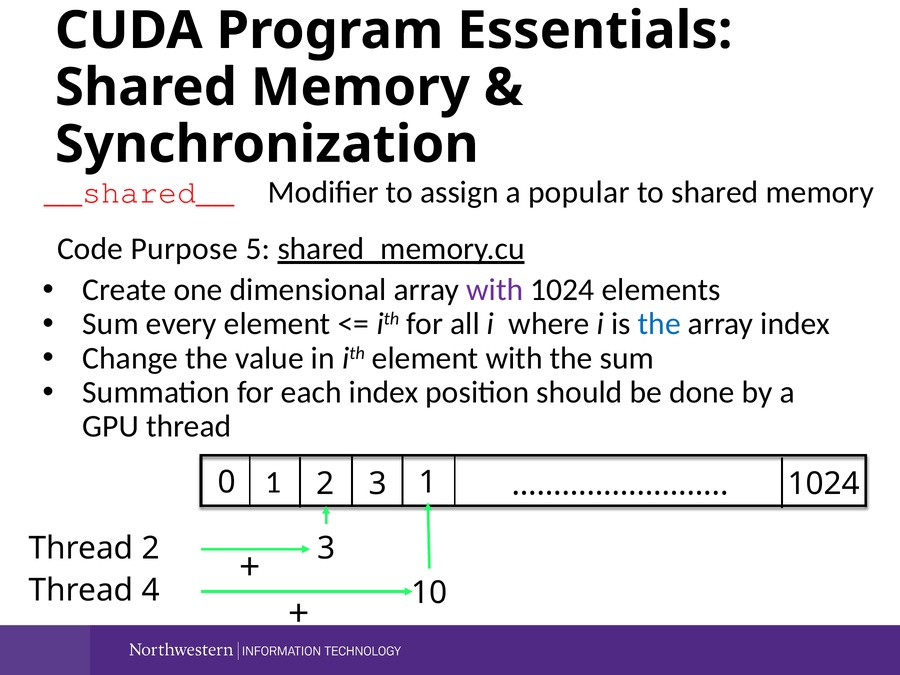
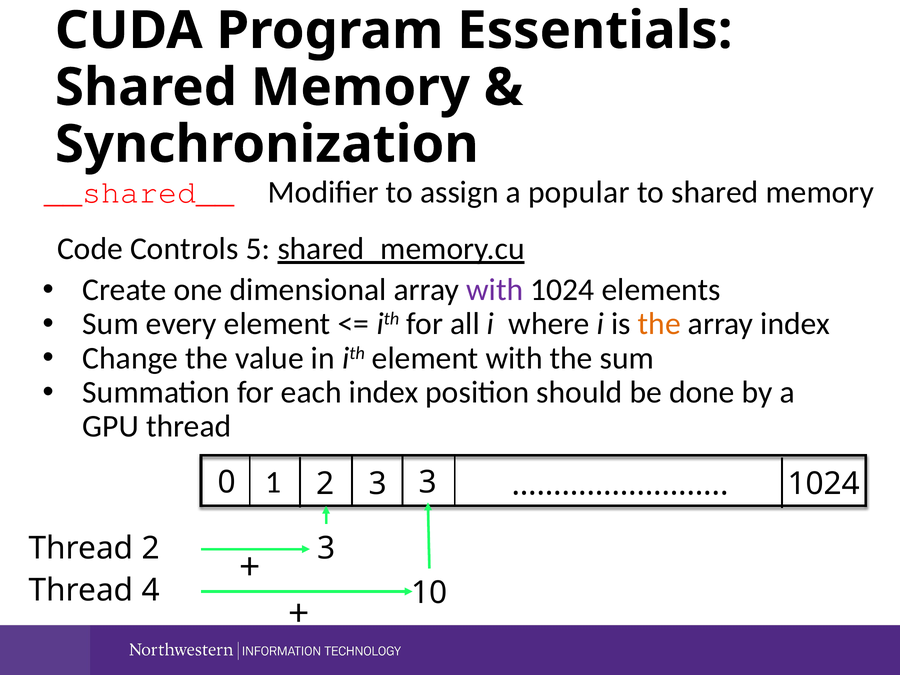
Purpose: Purpose -> Controls
the at (659, 324) colour: blue -> orange
2 1: 1 -> 3
